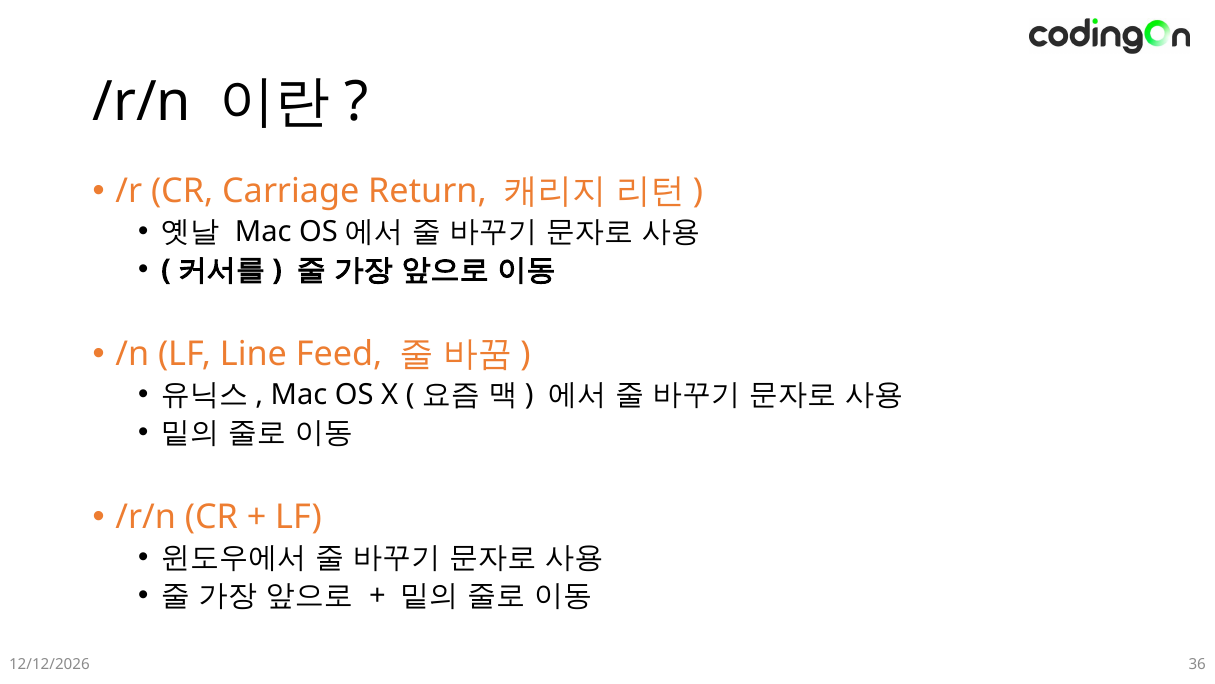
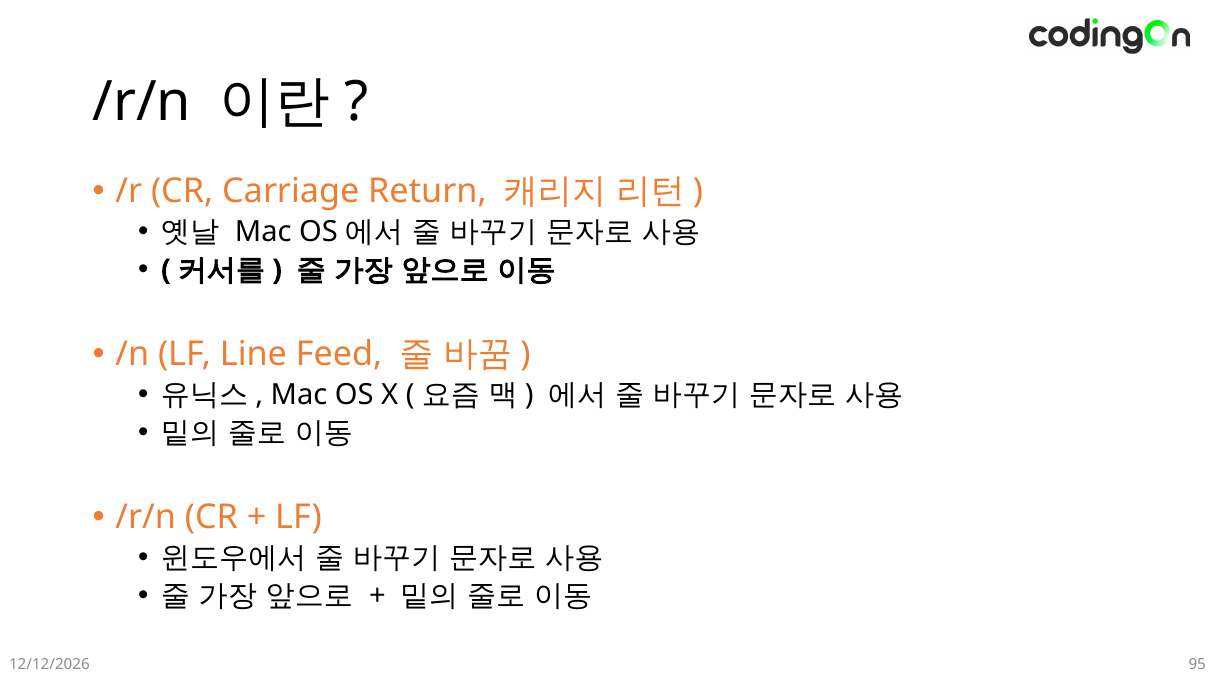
36: 36 -> 95
